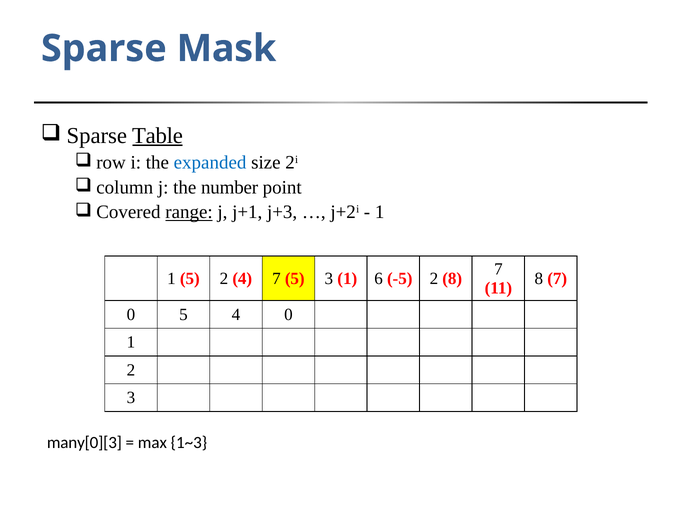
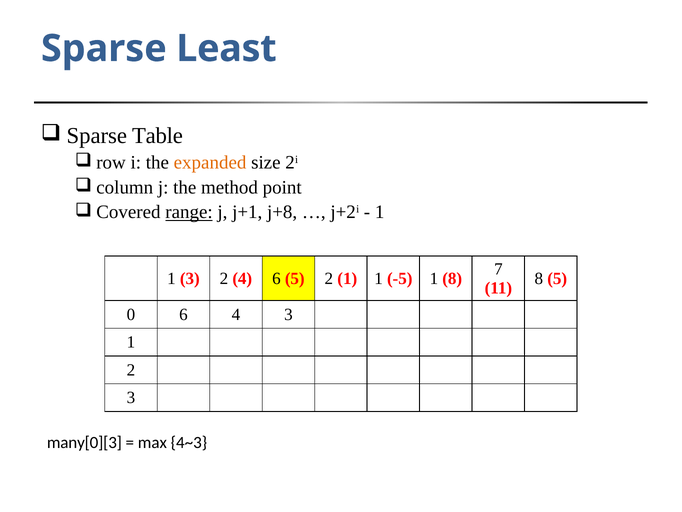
Mask: Mask -> Least
Table underline: present -> none
expanded colour: blue -> orange
number: number -> method
j+3: j+3 -> j+8
1 5: 5 -> 3
4 7: 7 -> 6
5 3: 3 -> 2
1 6: 6 -> 1
-5 2: 2 -> 1
7 at (557, 278): 7 -> 5
0 5: 5 -> 6
4 0: 0 -> 3
1~3: 1~3 -> 4~3
